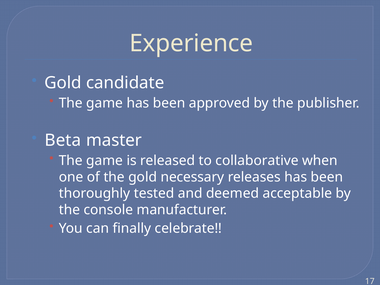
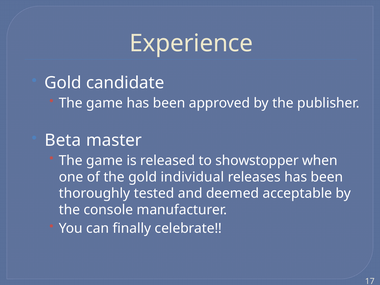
collaborative: collaborative -> showstopper
necessary: necessary -> individual
